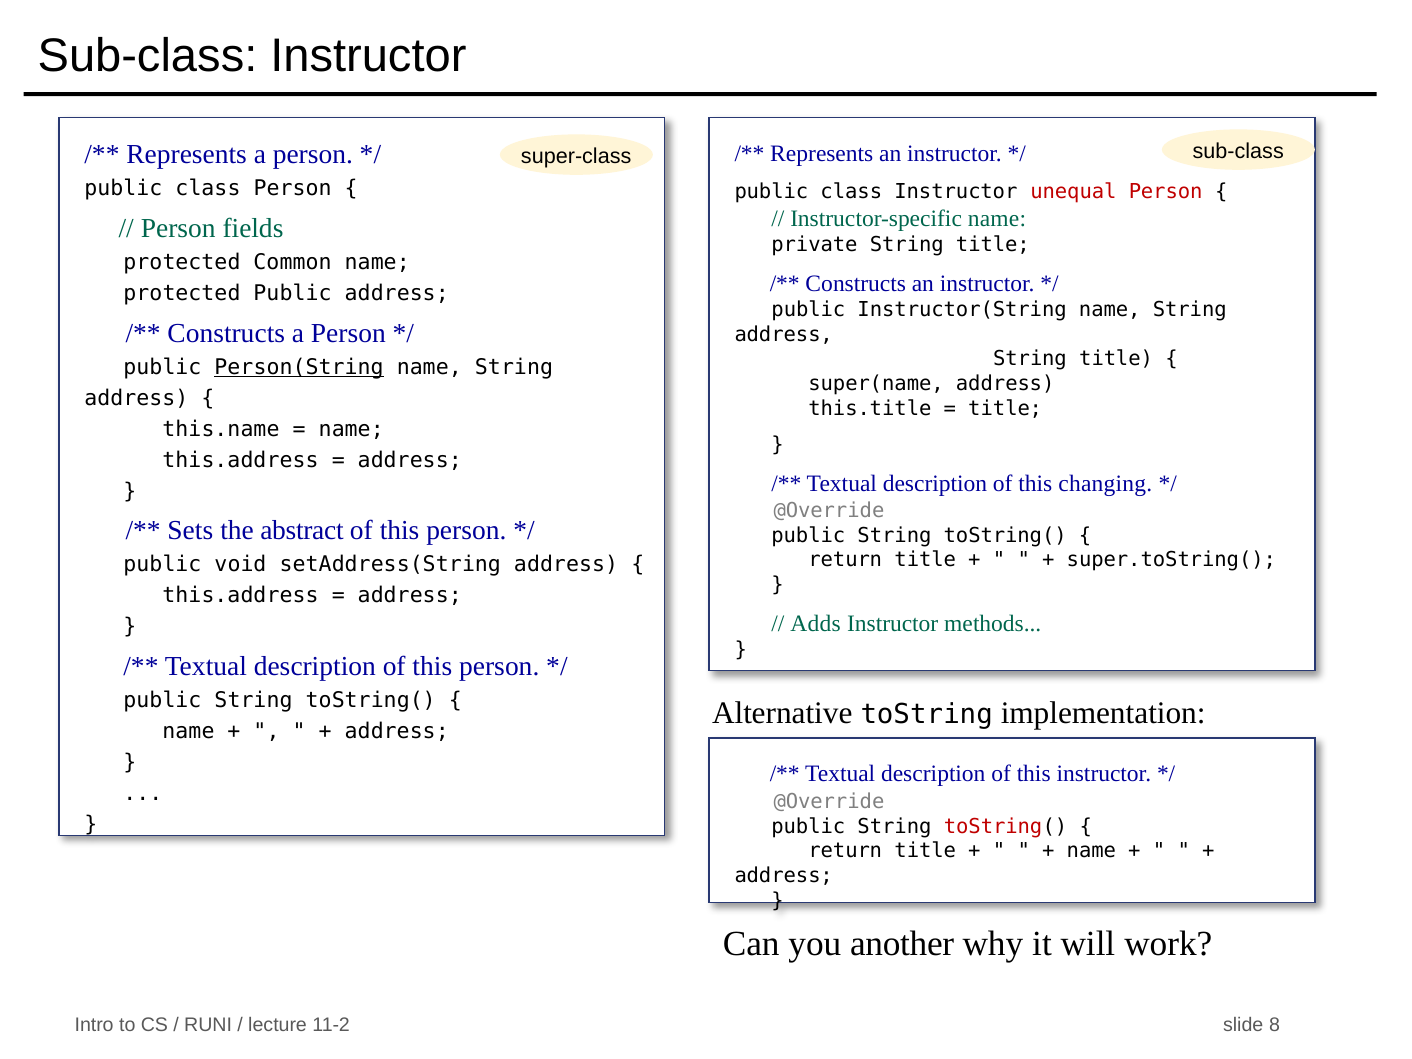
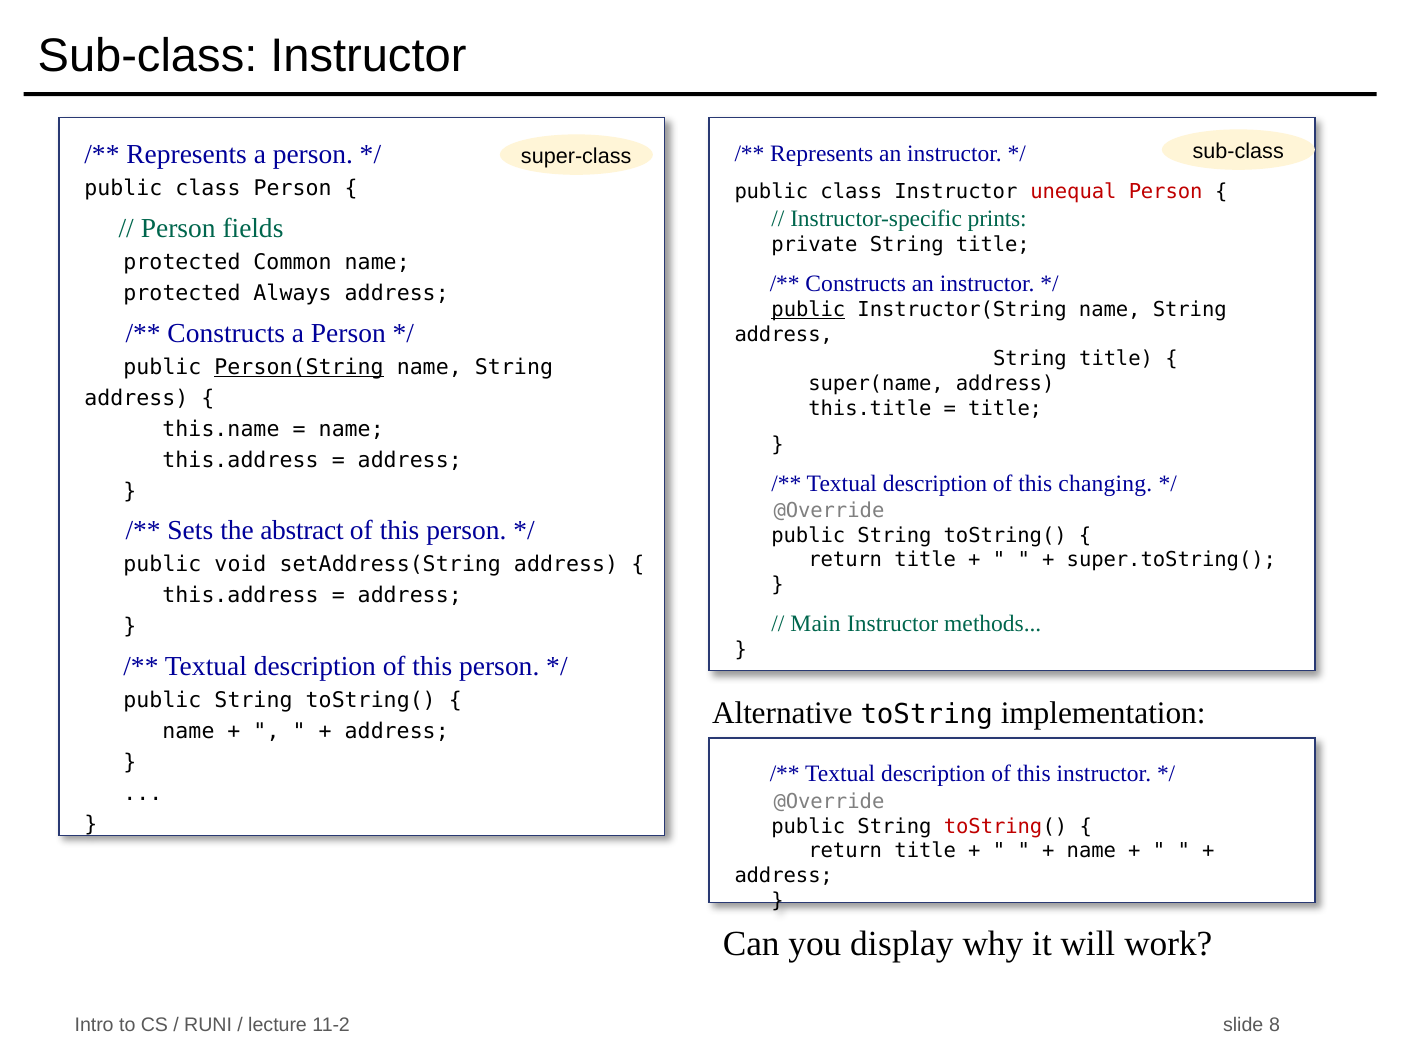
Instructor-specific name: name -> prints
protected Public: Public -> Always
public at (808, 310) underline: none -> present
Adds: Adds -> Main
another: another -> display
